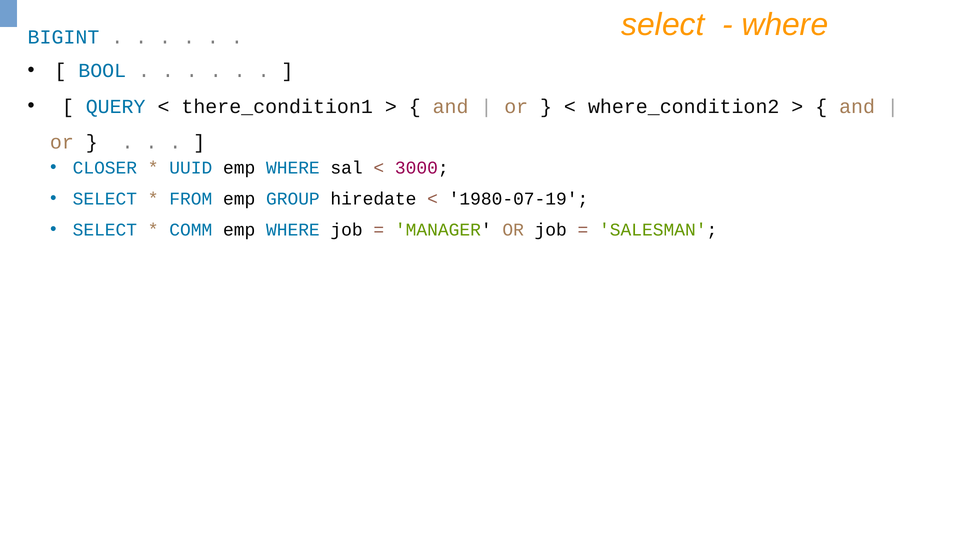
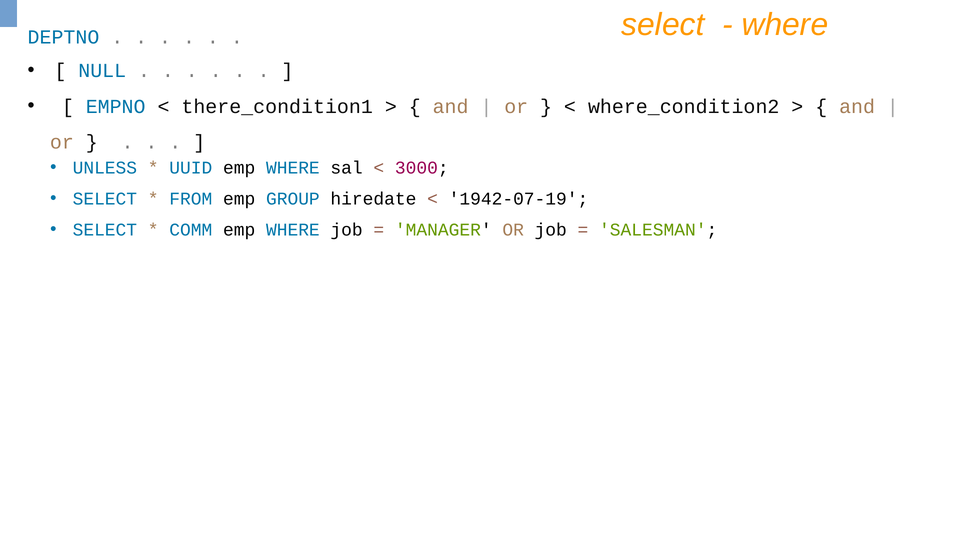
BIGINT: BIGINT -> DEPTNO
BOOL: BOOL -> NULL
QUERY: QUERY -> EMPNO
CLOSER: CLOSER -> UNLESS
1980-07-19: 1980-07-19 -> 1942-07-19
